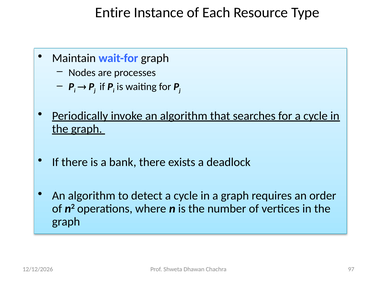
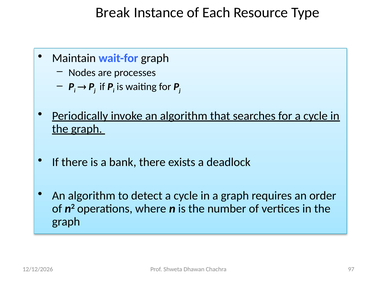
Entire: Entire -> Break
